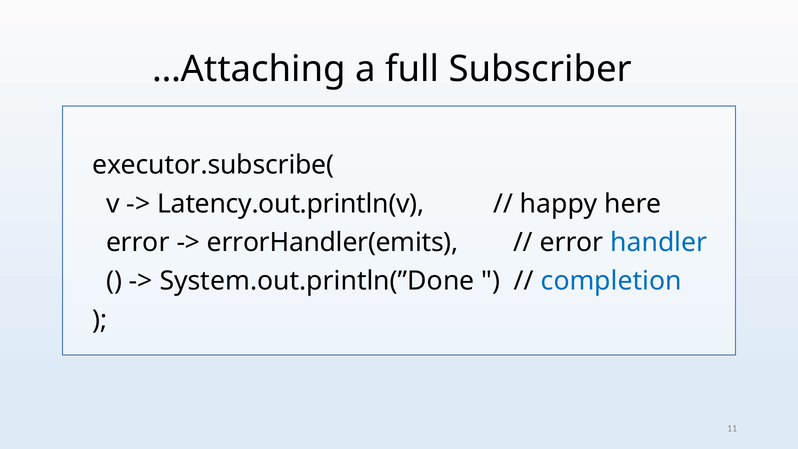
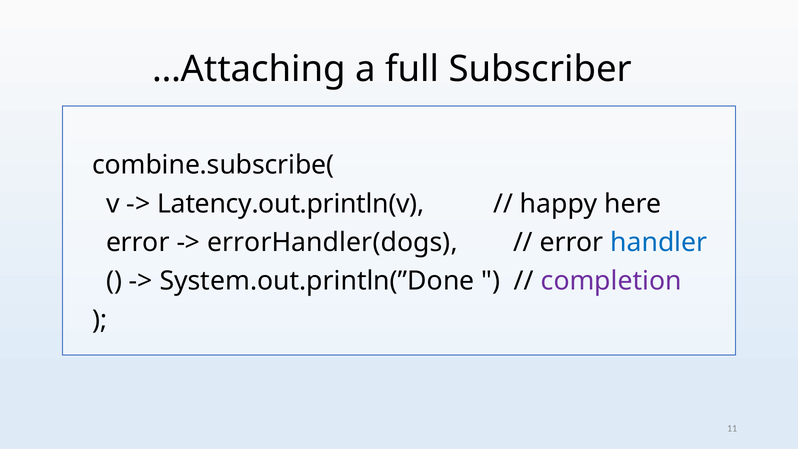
executor.subscribe(: executor.subscribe( -> combine.subscribe(
errorHandler(emits: errorHandler(emits -> errorHandler(dogs
completion colour: blue -> purple
